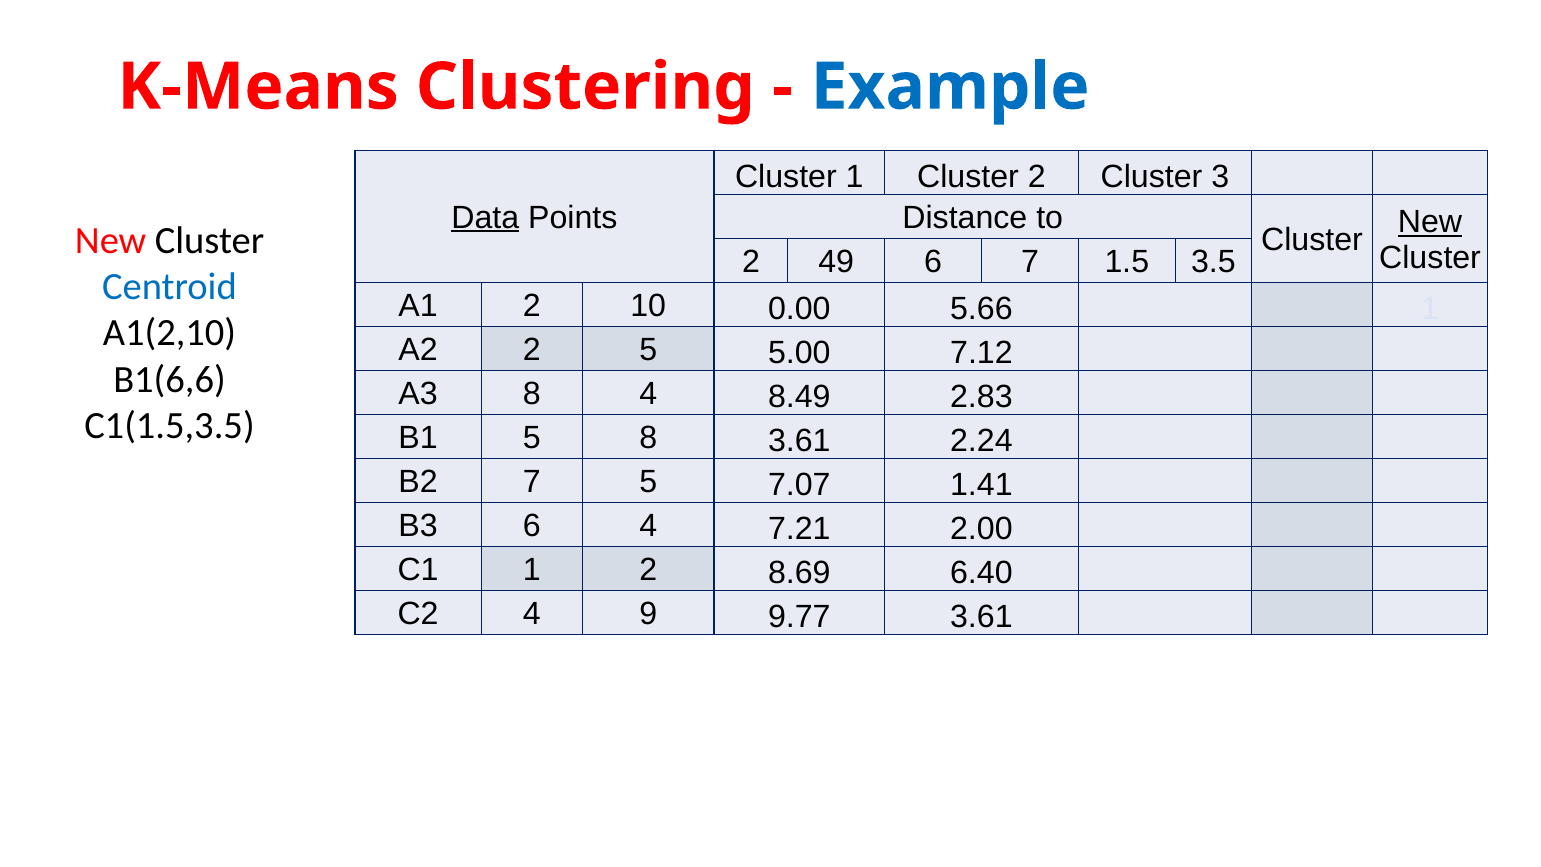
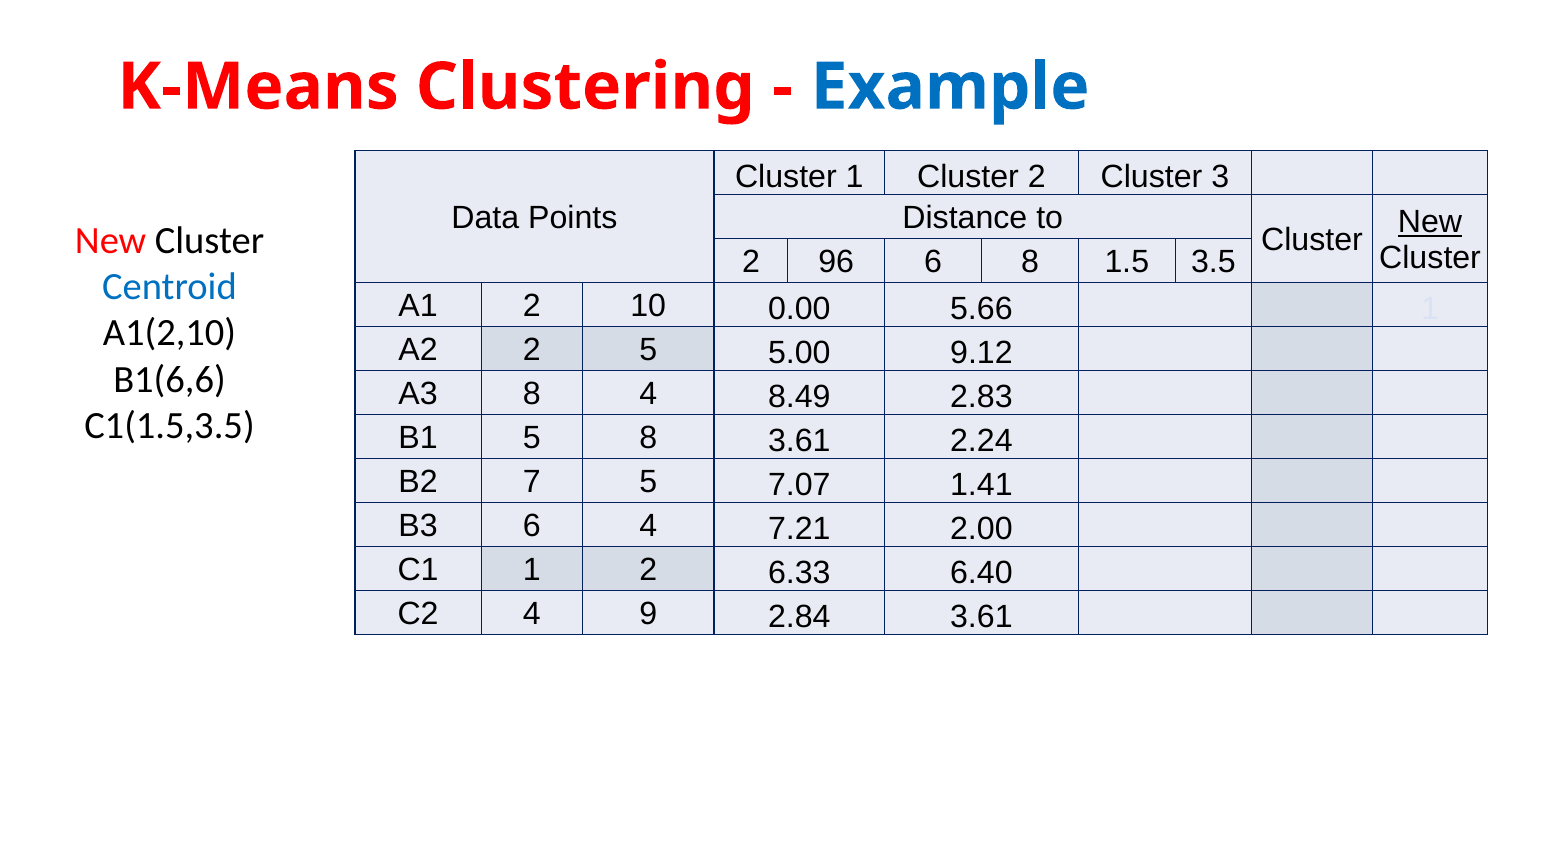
Data underline: present -> none
49: 49 -> 96
6 7: 7 -> 8
7.12: 7.12 -> 9.12
8.69: 8.69 -> 6.33
9.77: 9.77 -> 2.84
